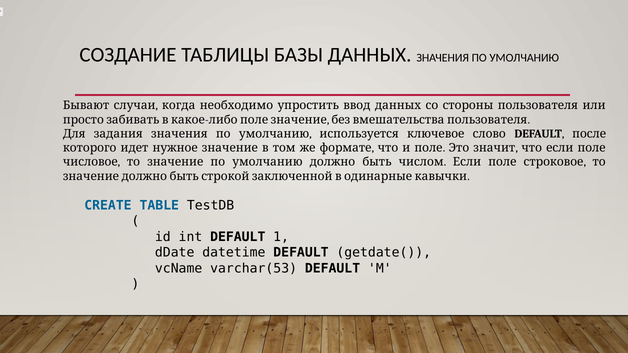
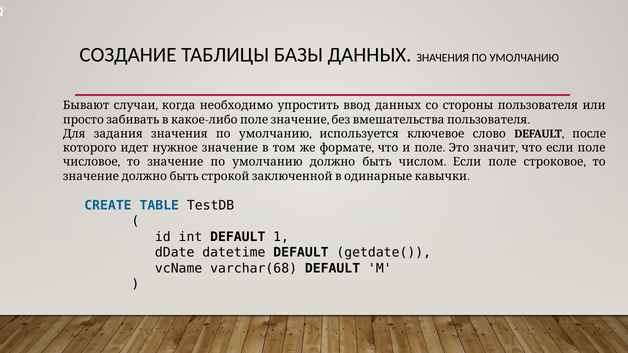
varchar(53: varchar(53 -> varchar(68
